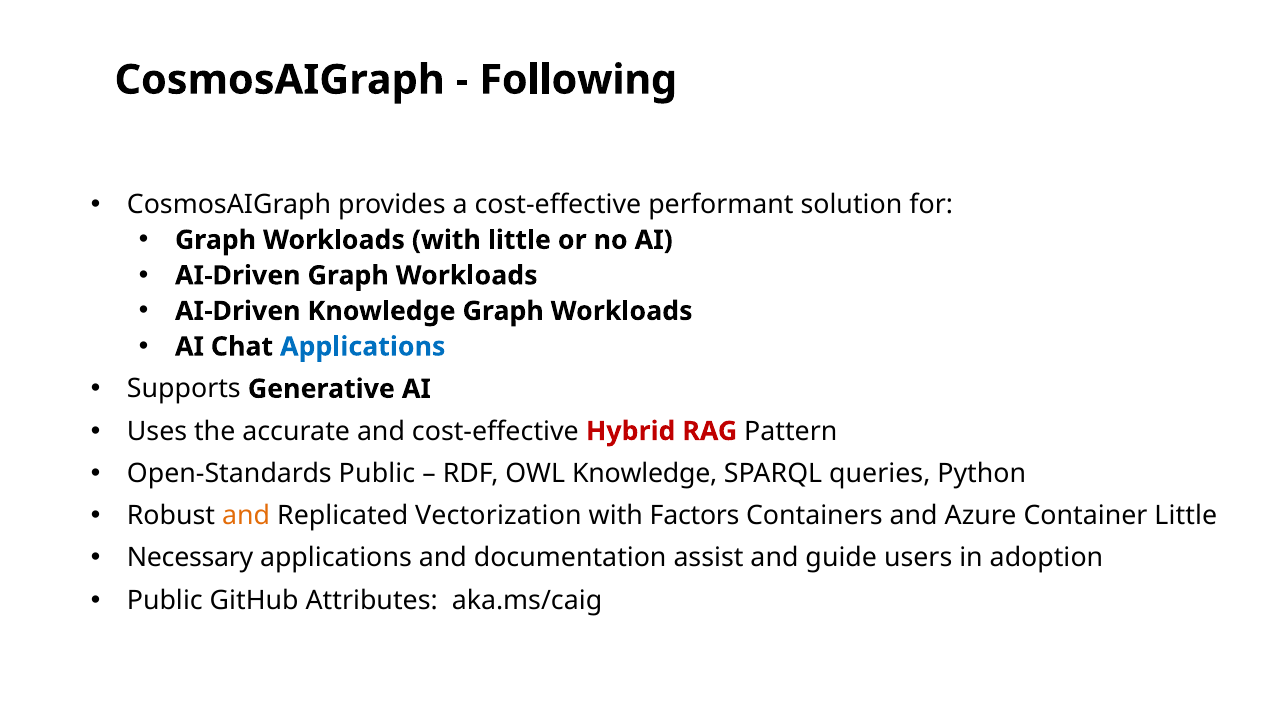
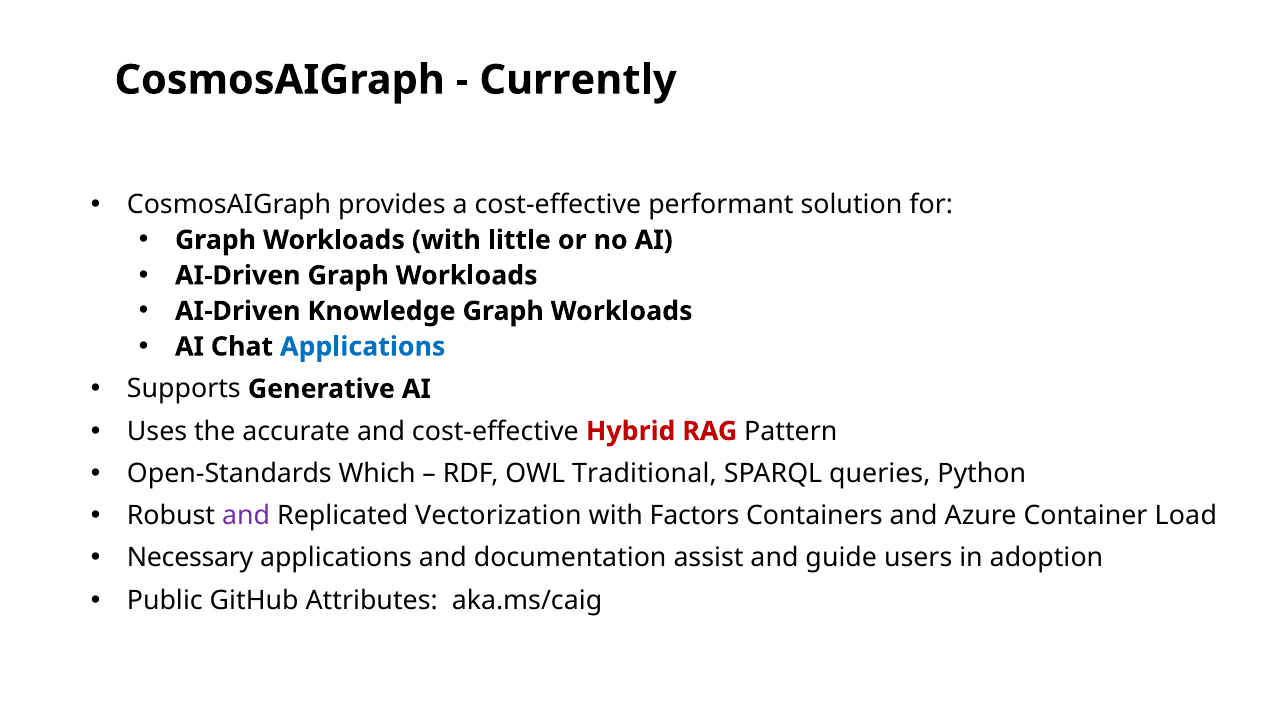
Following: Following -> Currently
Open-Standards Public: Public -> Which
OWL Knowledge: Knowledge -> Traditional
and at (246, 515) colour: orange -> purple
Container Little: Little -> Load
